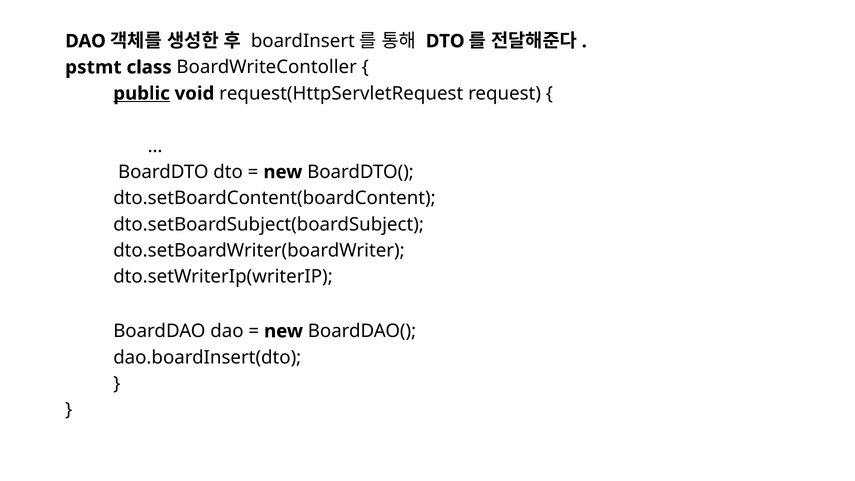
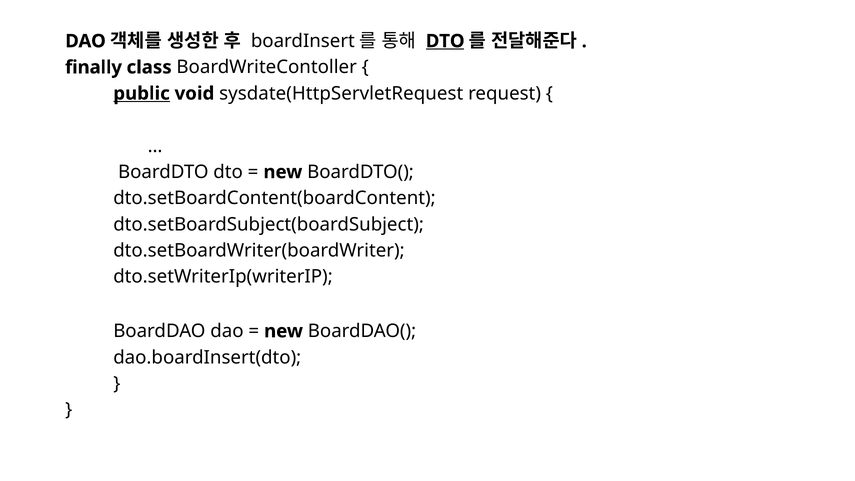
DTO at (445, 41) underline: none -> present
pstmt: pstmt -> finally
request(HttpServletRequest: request(HttpServletRequest -> sysdate(HttpServletRequest
